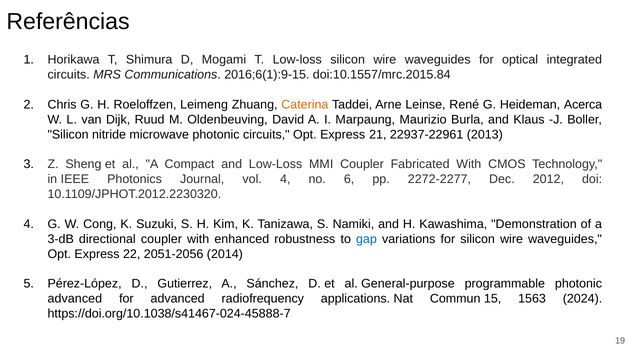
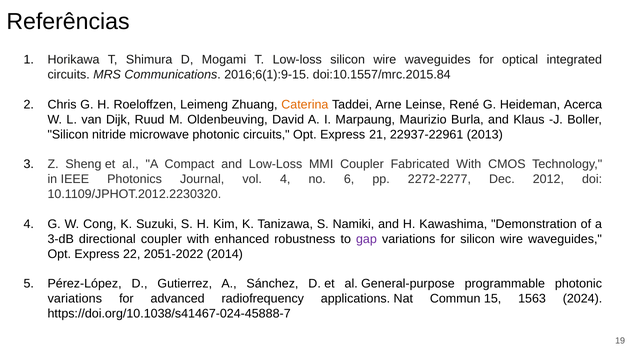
gap colour: blue -> purple
2051-2056: 2051-2056 -> 2051-2022
advanced at (75, 299): advanced -> variations
